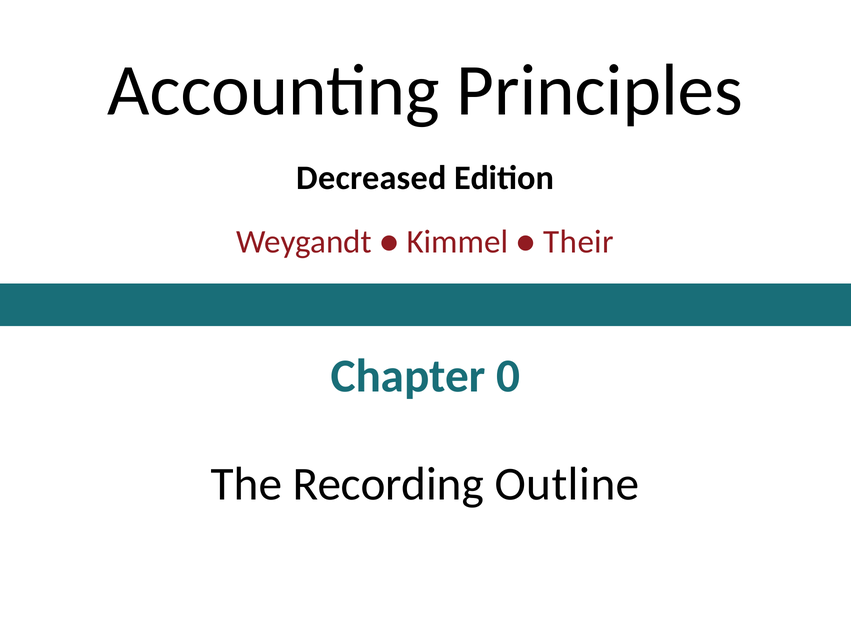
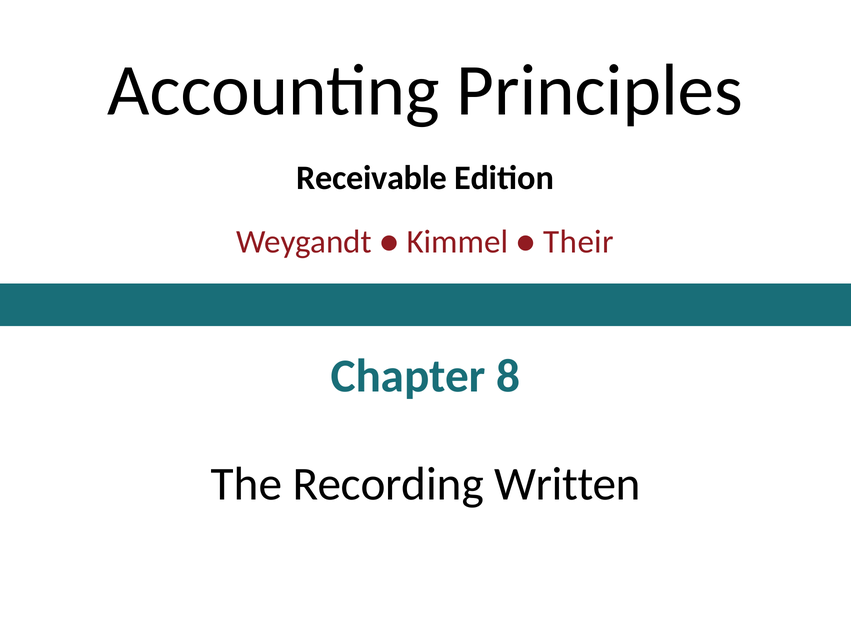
Decreased: Decreased -> Receivable
0: 0 -> 8
Outline: Outline -> Written
